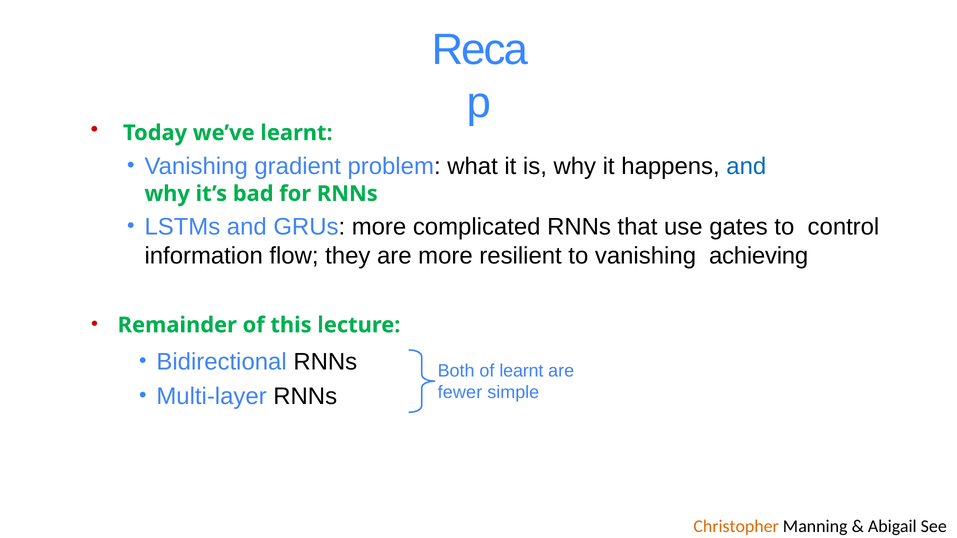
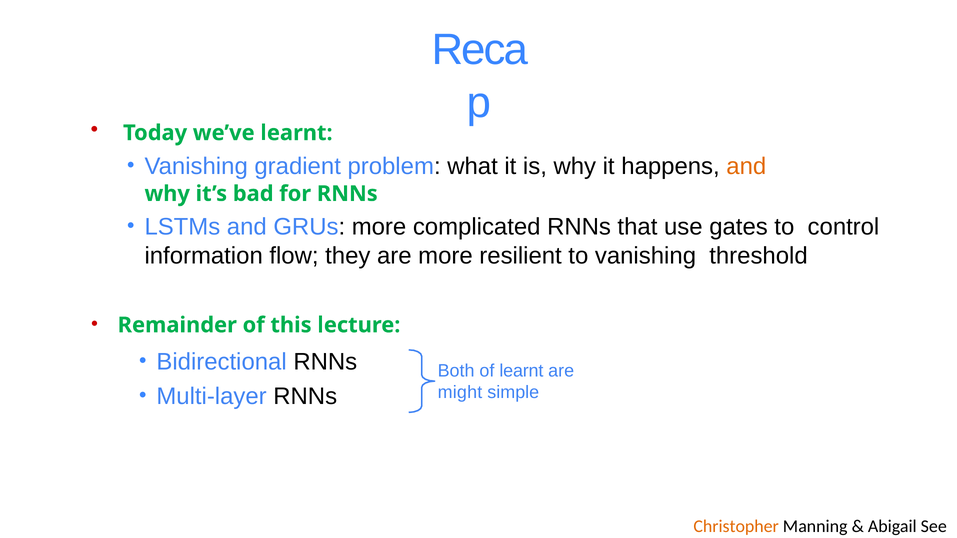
and at (746, 166) colour: blue -> orange
achieving: achieving -> threshold
fewer: fewer -> might
